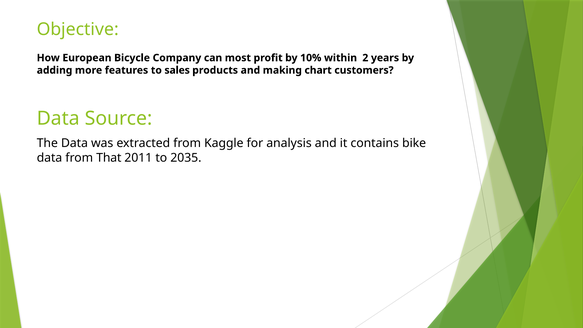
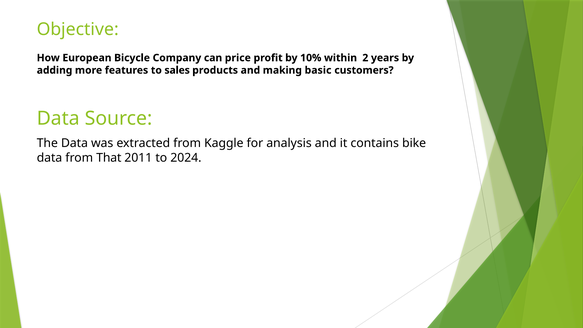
most: most -> price
chart: chart -> basic
2035: 2035 -> 2024
